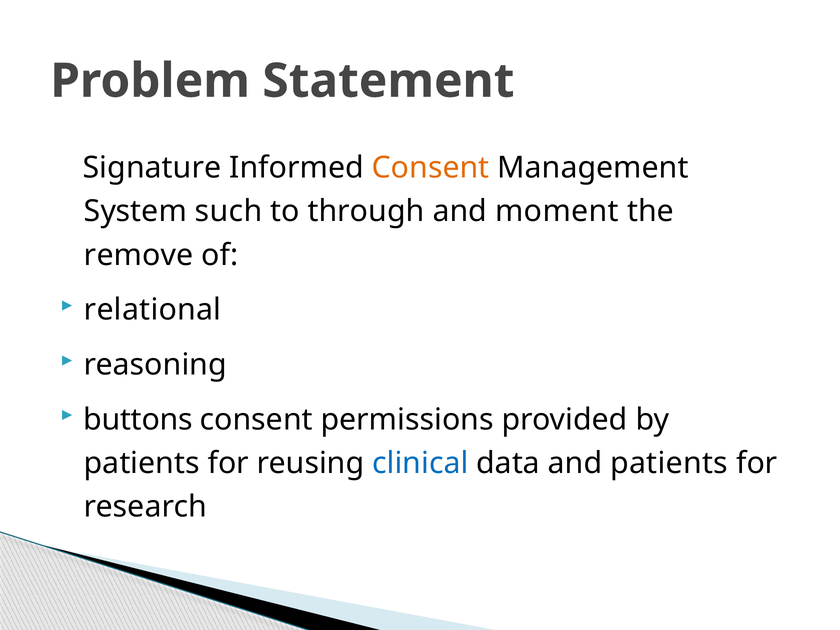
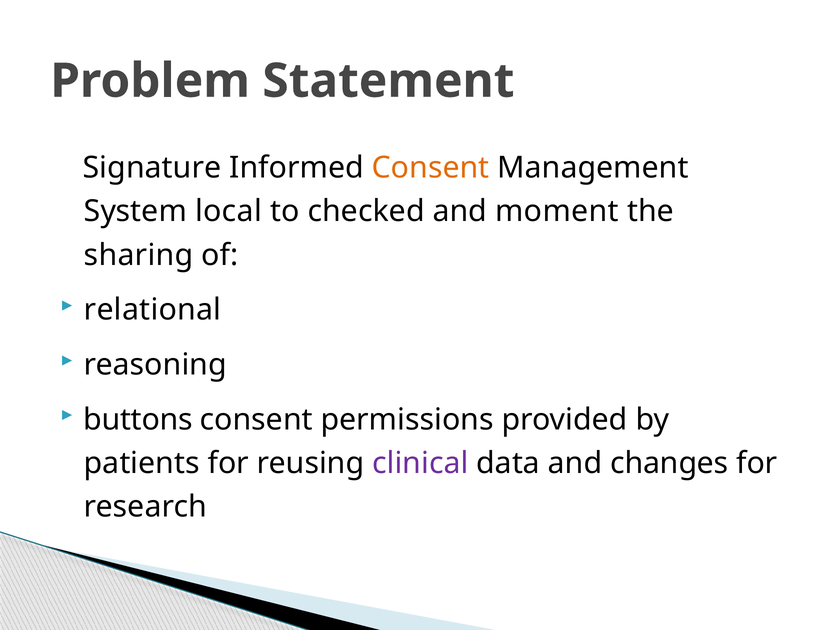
such: such -> local
through: through -> checked
remove: remove -> sharing
clinical colour: blue -> purple
and patients: patients -> changes
